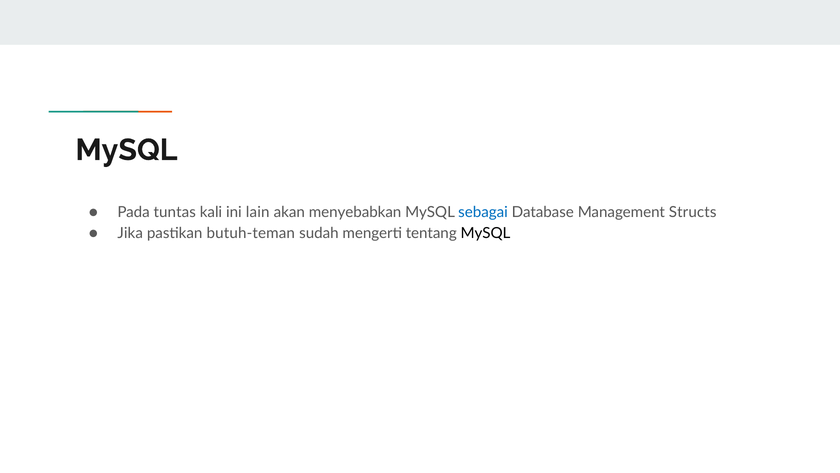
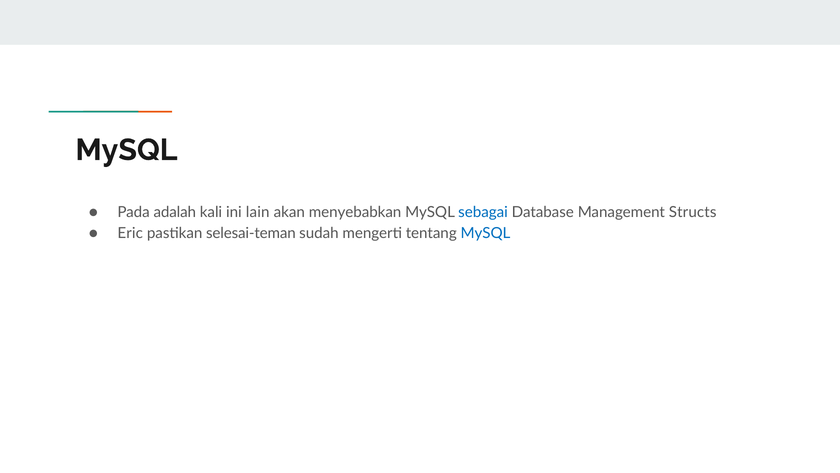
tuntas: tuntas -> adalah
Jika: Jika -> Eric
butuh-teman: butuh-teman -> selesai-teman
MySQL at (485, 233) colour: black -> blue
